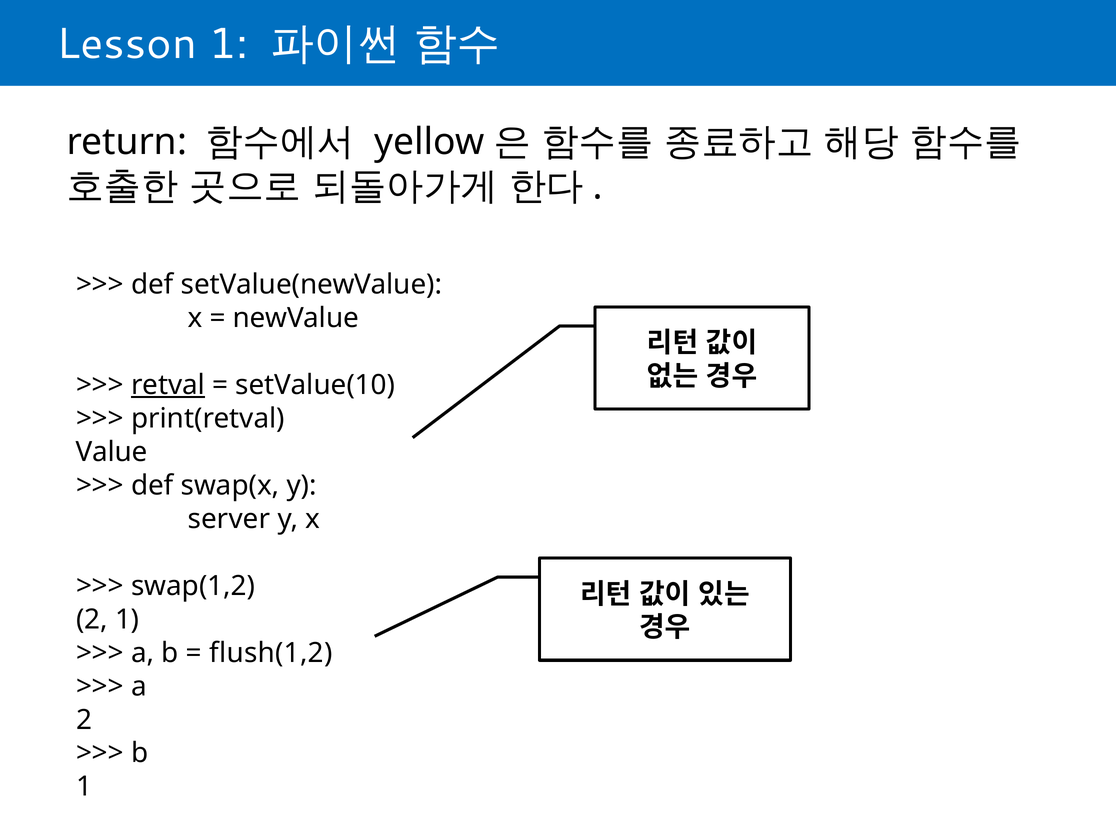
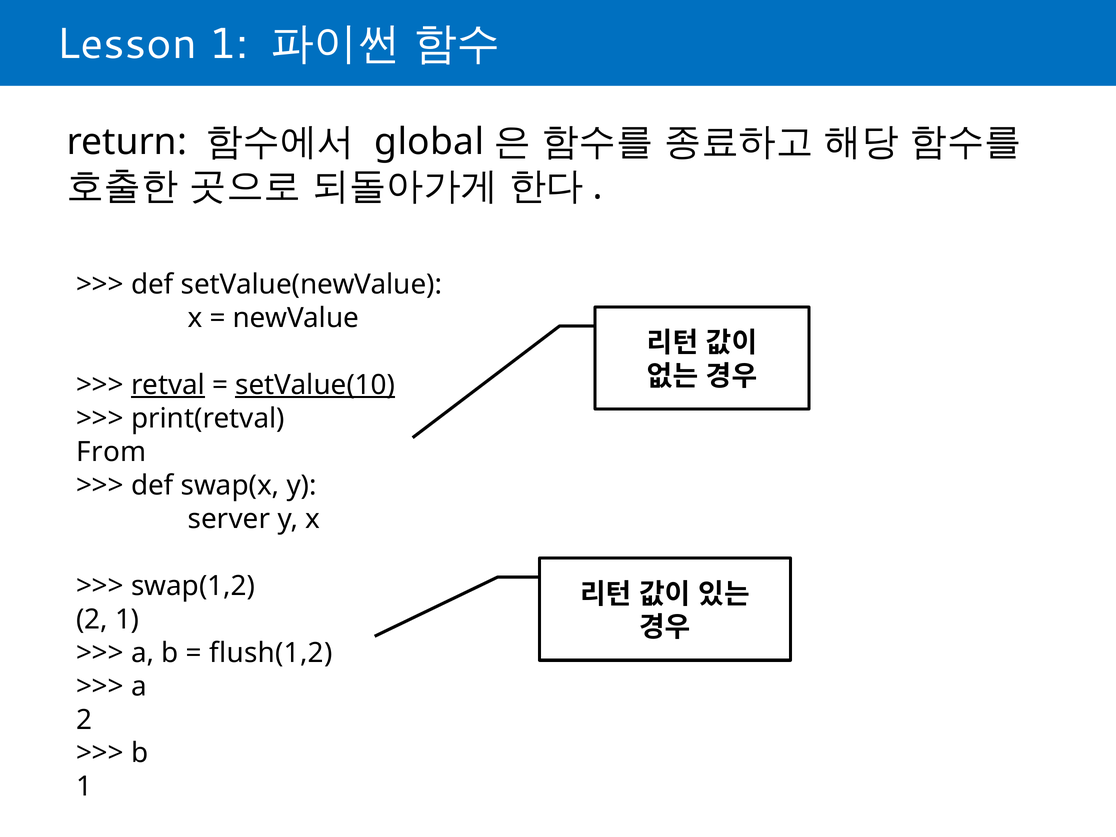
yellow: yellow -> global
setValue(10 underline: none -> present
Value: Value -> From
